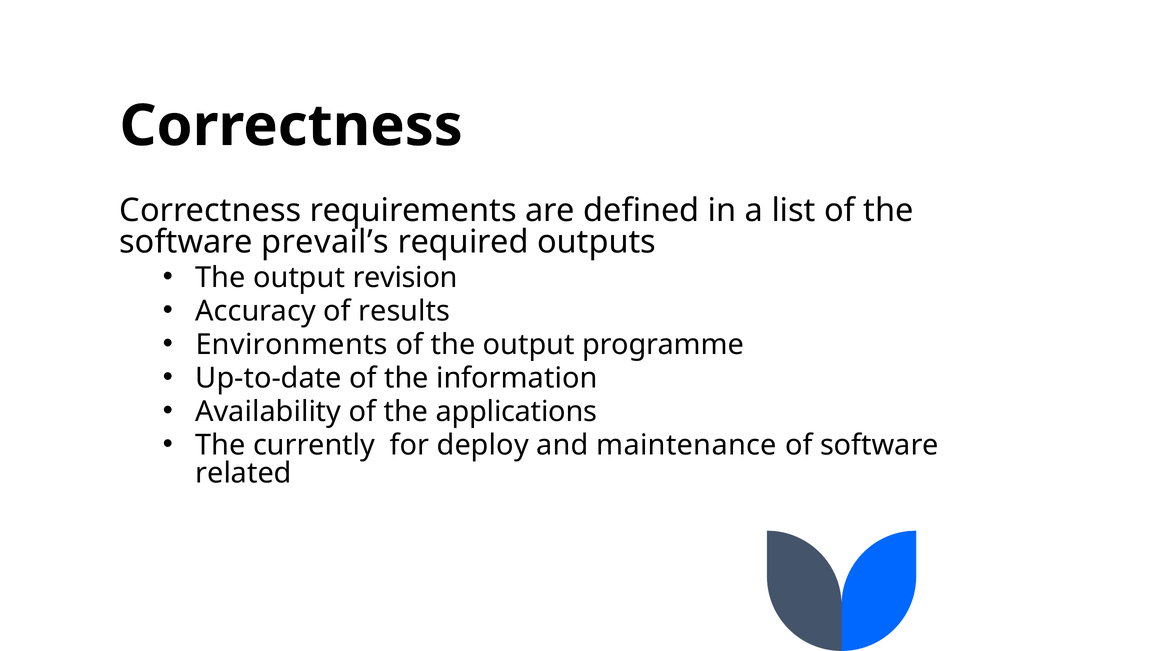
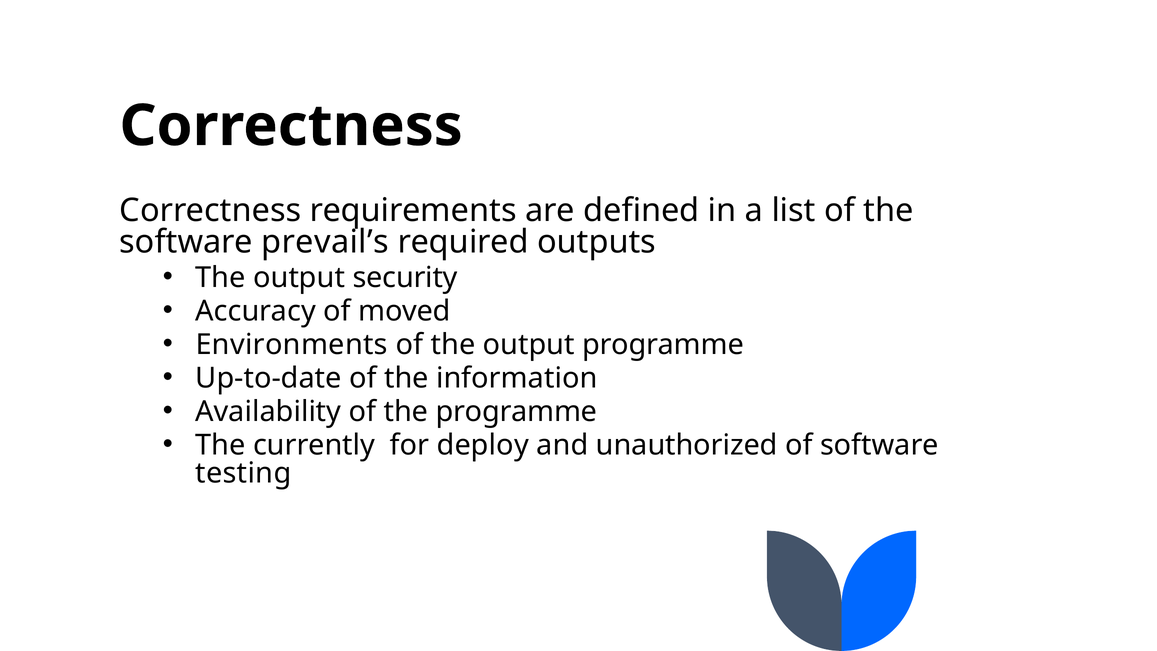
revision: revision -> security
results: results -> moved
the applications: applications -> programme
maintenance: maintenance -> unauthorized
related: related -> testing
